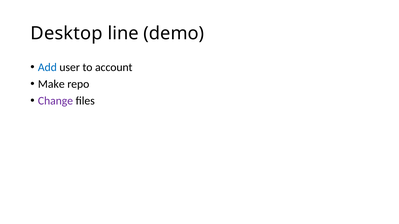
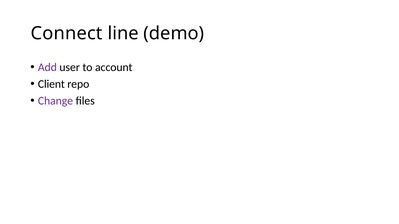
Desktop: Desktop -> Connect
Add colour: blue -> purple
Make: Make -> Client
